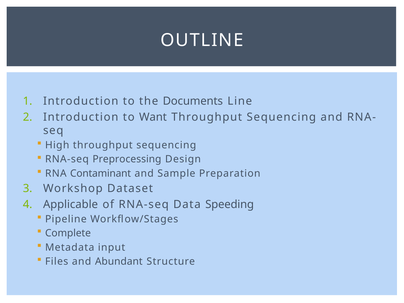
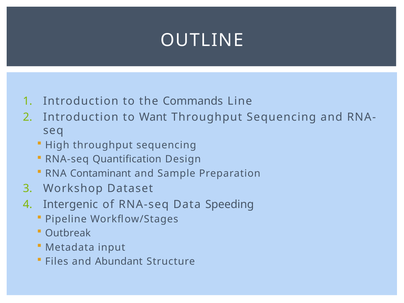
Documents: Documents -> Commands
Preprocessing: Preprocessing -> Quantification
Applicable: Applicable -> Intergenic
Complete: Complete -> Outbreak
